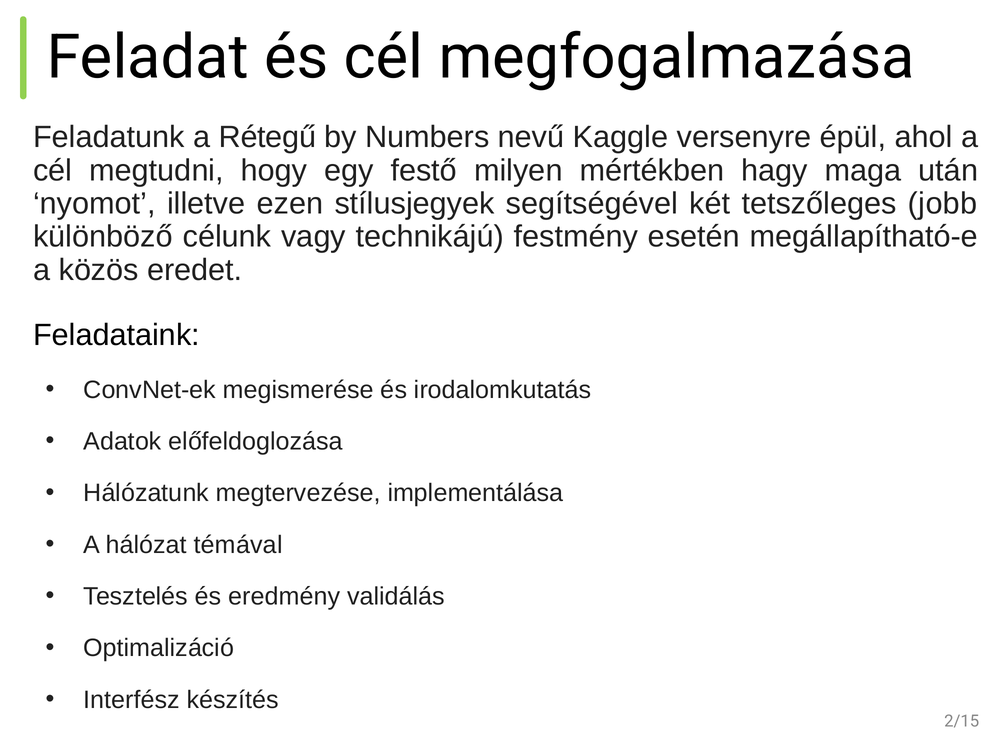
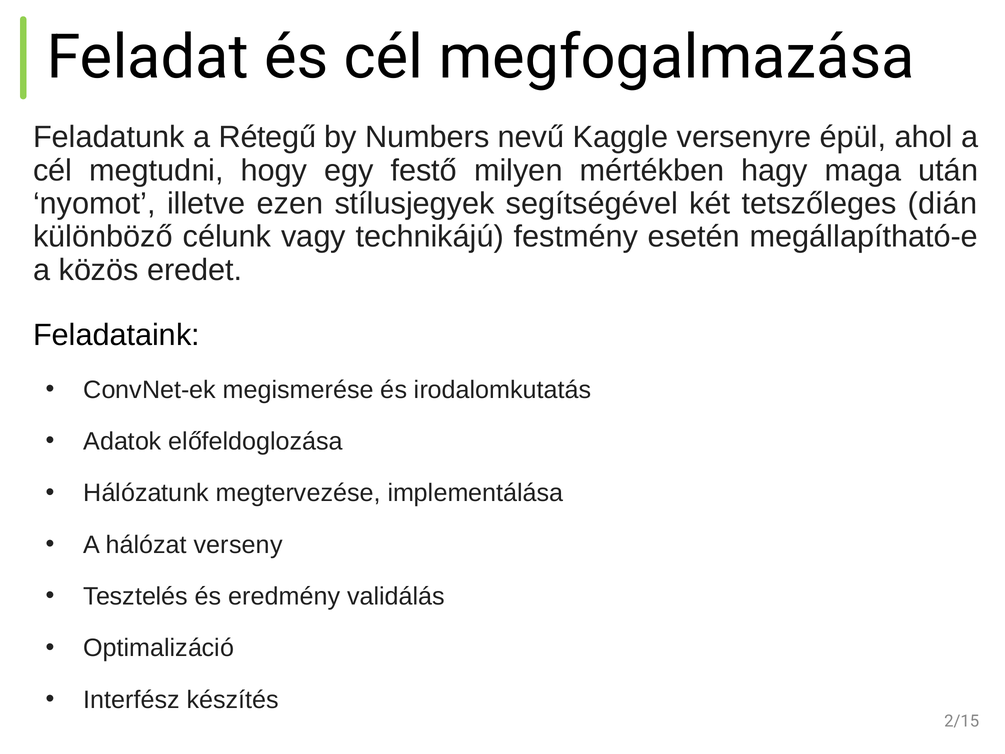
jobb: jobb -> dián
témával: témával -> verseny
